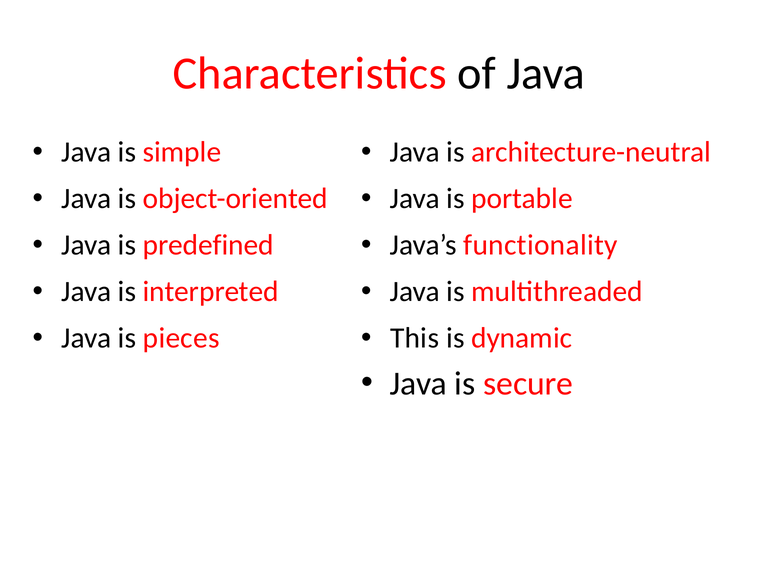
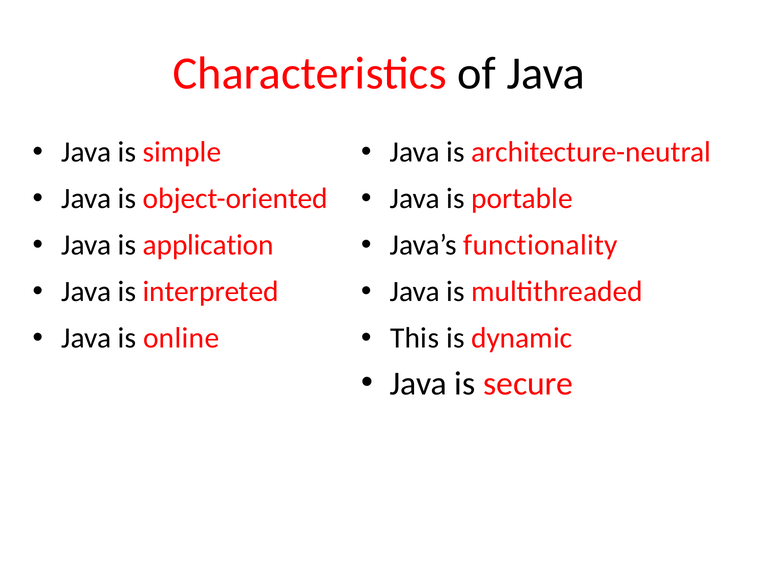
predefined: predefined -> application
pieces: pieces -> online
